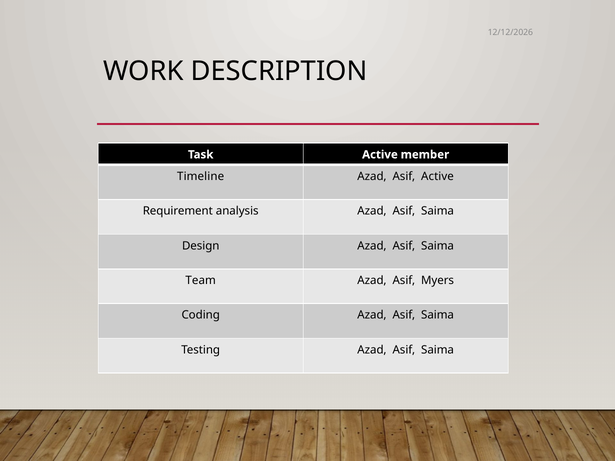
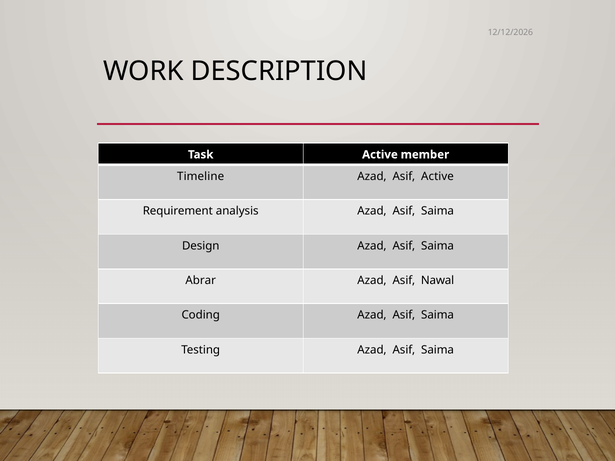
Team: Team -> Abrar
Myers: Myers -> Nawal
